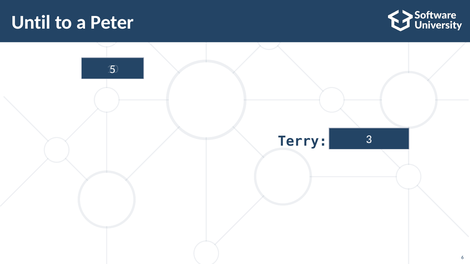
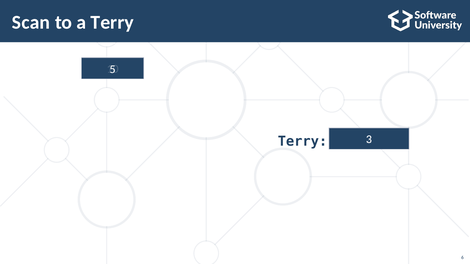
Until: Until -> Scan
a Peter: Peter -> Terry
